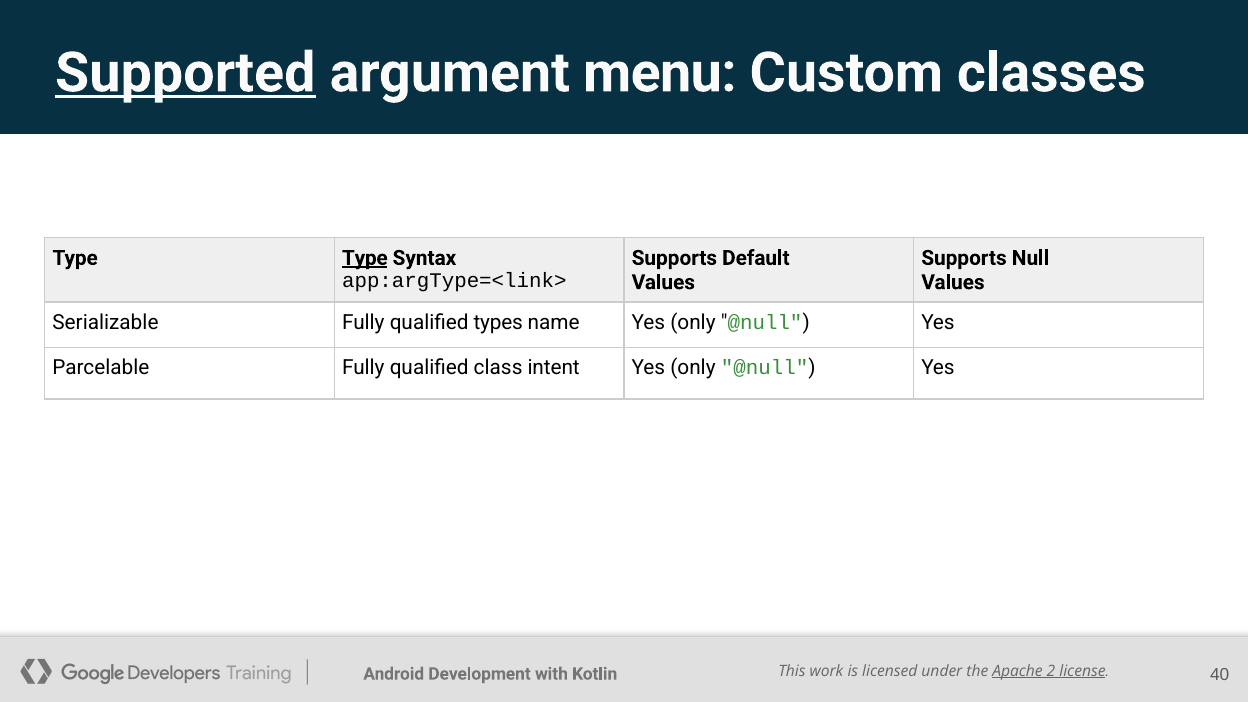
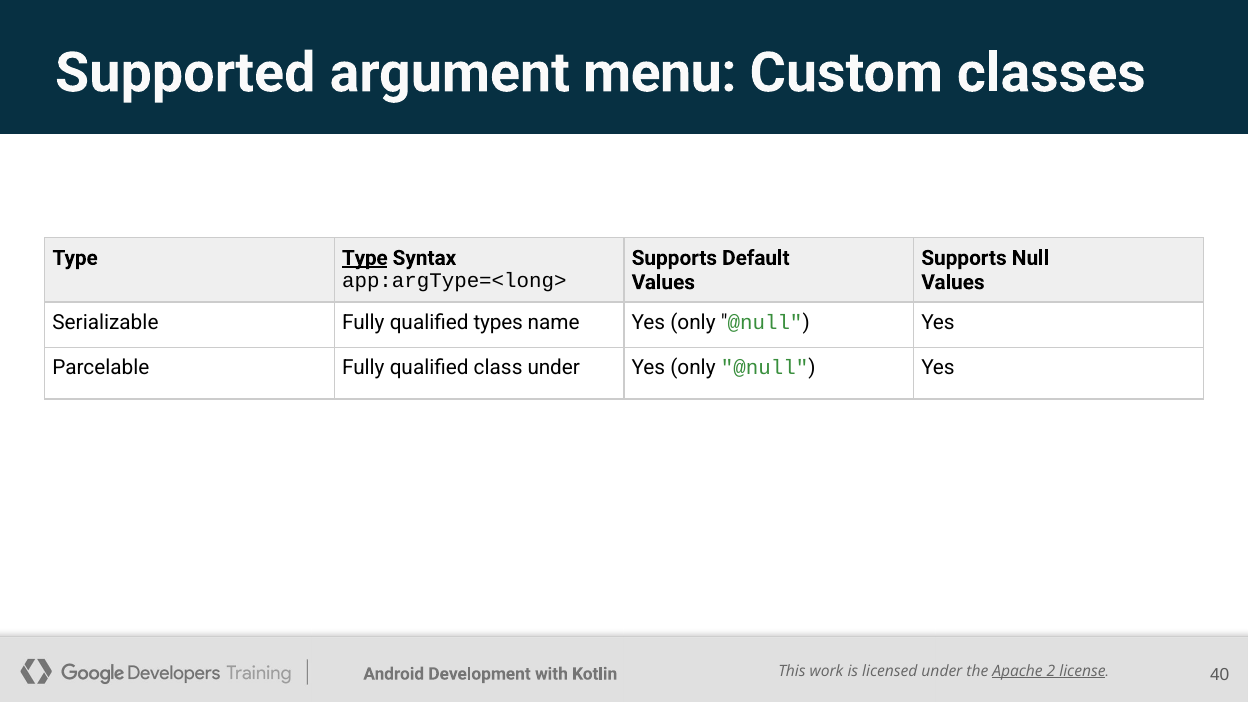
Supported underline: present -> none
app:argType=<link>: app:argType=<link> -> app:argType=<long>
class intent: intent -> under
